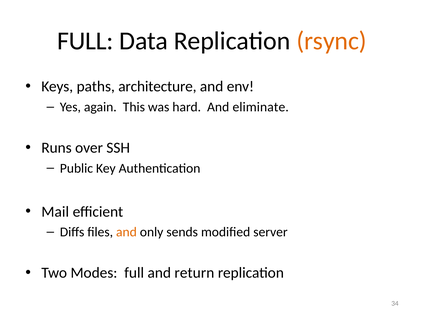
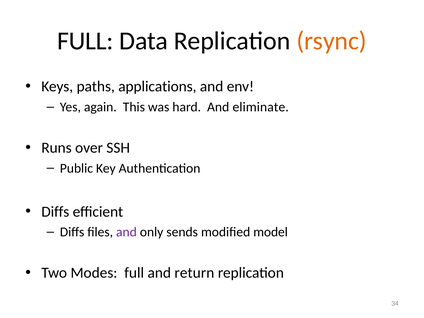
architecture: architecture -> applications
Mail at (55, 212): Mail -> Diffs
and at (126, 232) colour: orange -> purple
server: server -> model
